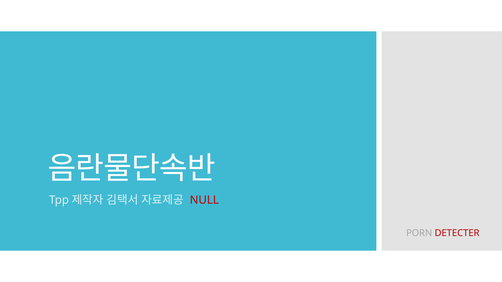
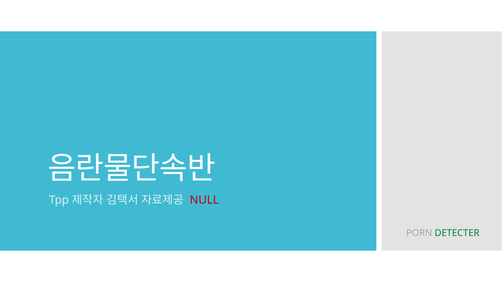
DETECTER colour: red -> green
